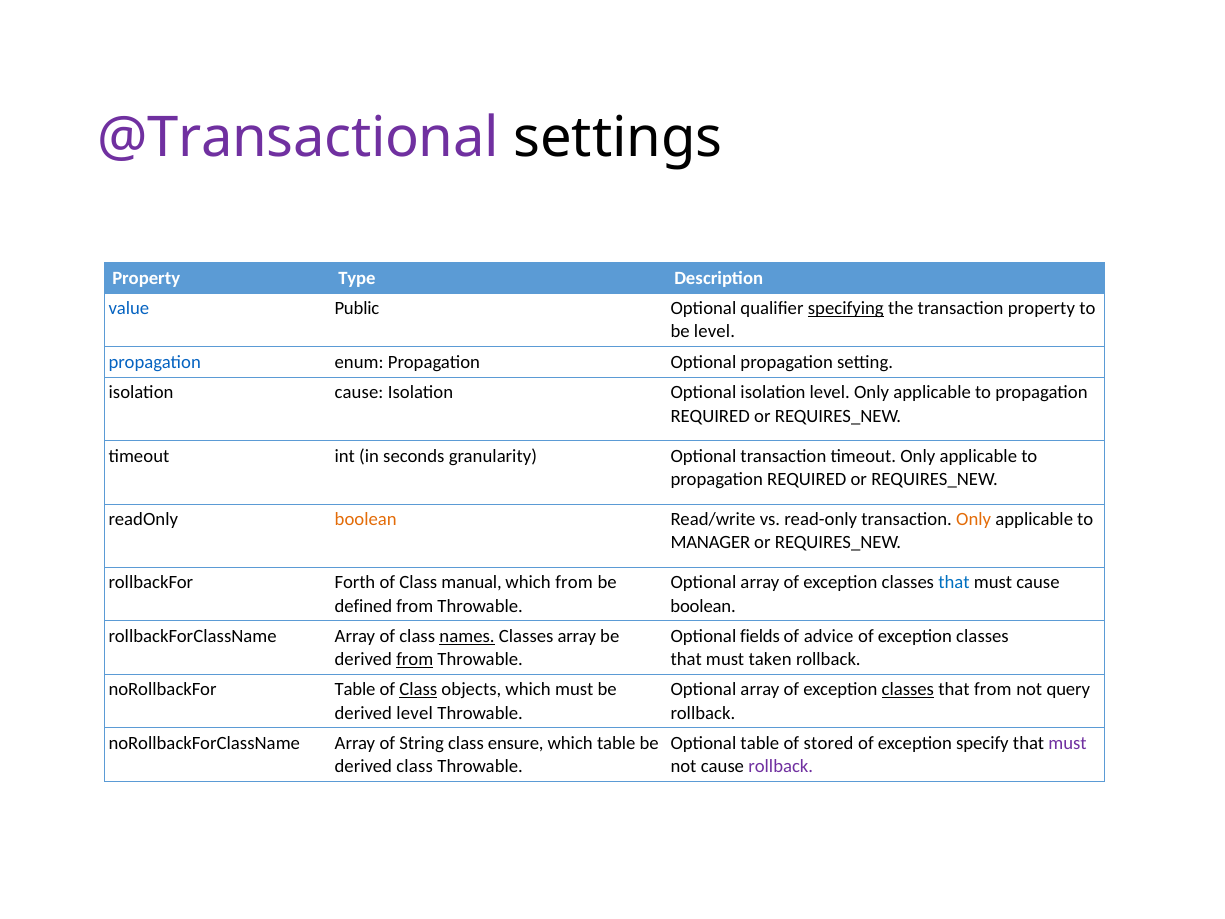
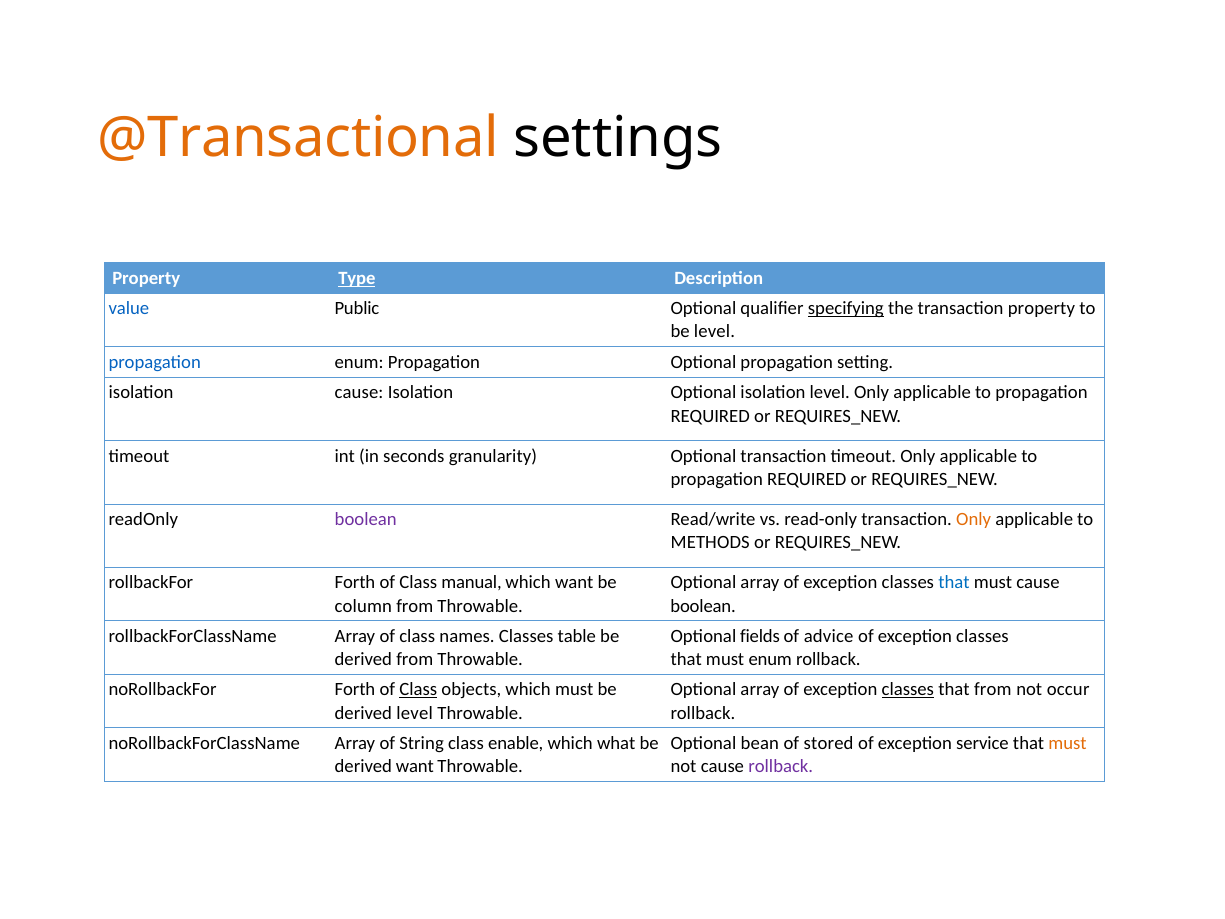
@Transactional colour: purple -> orange
Type underline: none -> present
boolean at (366, 519) colour: orange -> purple
MANAGER: MANAGER -> METHODS
which from: from -> want
defined: defined -> column
names underline: present -> none
Classes array: array -> table
from at (415, 659) underline: present -> none
must taken: taken -> enum
noRollbackFor Table: Table -> Forth
query: query -> occur
ensure: ensure -> enable
which table: table -> what
Optional table: table -> bean
specify: specify -> service
must at (1068, 743) colour: purple -> orange
derived class: class -> want
